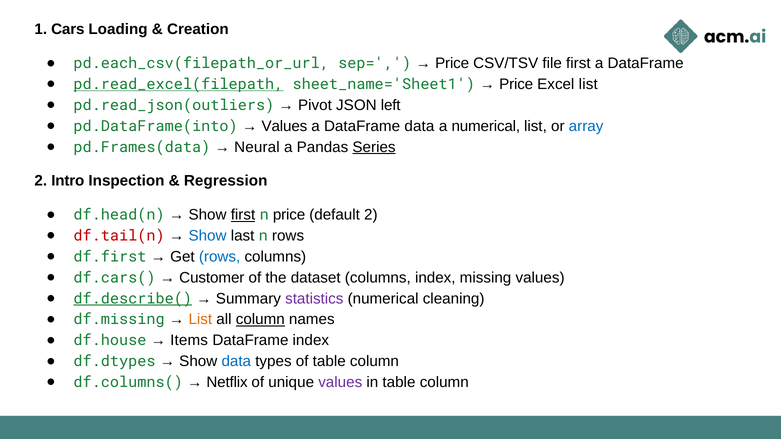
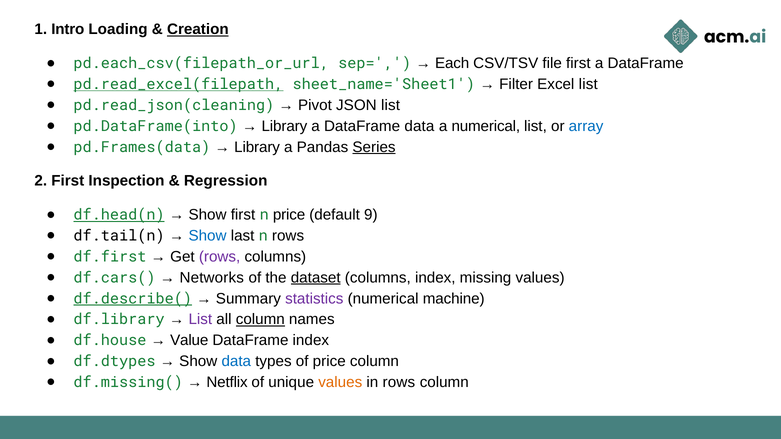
Cars: Cars -> Intro
Creation underline: none -> present
Price at (452, 63): Price -> Each
Price at (516, 84): Price -> Filter
pd.read_json(outliers: pd.read_json(outliers -> pd.read_json(cleaning
JSON left: left -> list
Values at (284, 126): Values -> Library
Neural at (257, 147): Neural -> Library
2 Intro: Intro -> First
df.head(n underline: none -> present
first at (243, 215) underline: present -> none
default 2: 2 -> 9
df.tail(n colour: red -> black
rows at (220, 257) colour: blue -> purple
Customer: Customer -> Networks
dataset underline: none -> present
cleaning: cleaning -> machine
df.missing: df.missing -> df.library
List at (200, 320) colour: orange -> purple
Items: Items -> Value
of table: table -> price
df.columns(: df.columns( -> df.missing(
values at (340, 383) colour: purple -> orange
in table: table -> rows
